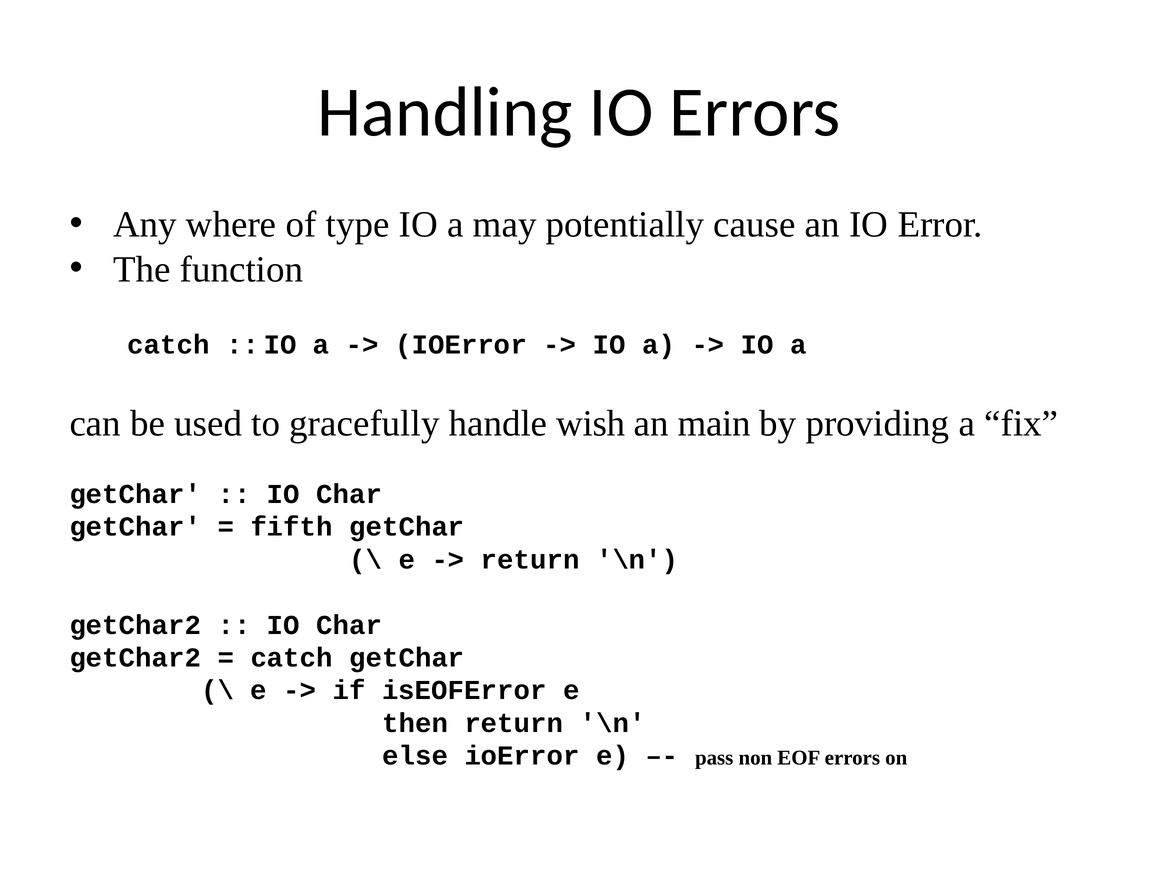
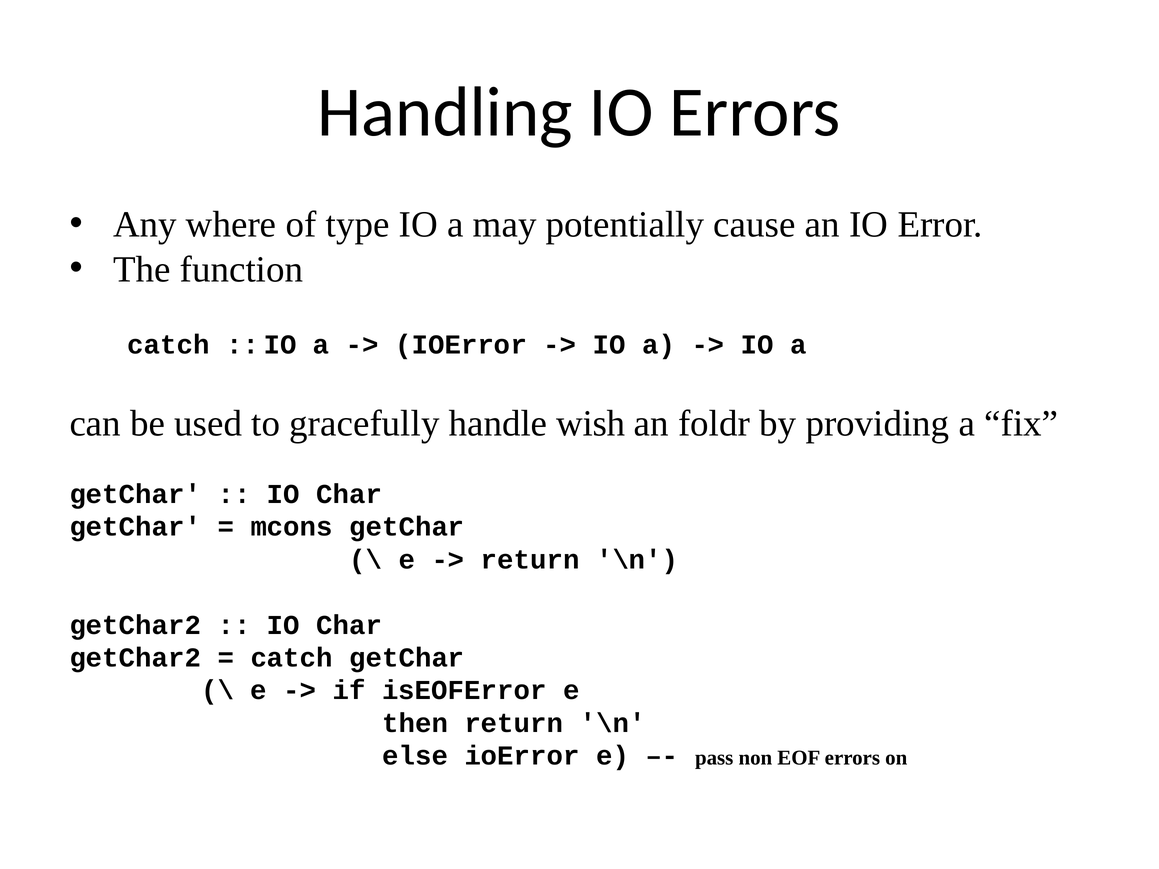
main: main -> foldr
fifth: fifth -> mcons
